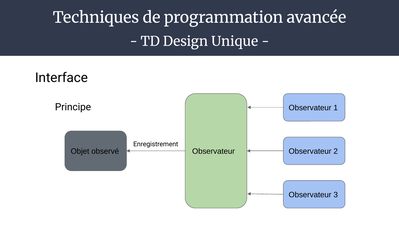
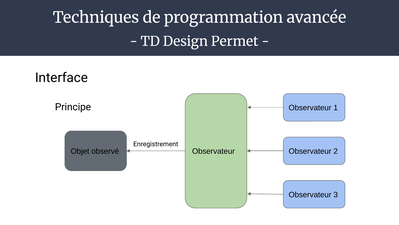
Unique: Unique -> Permet
